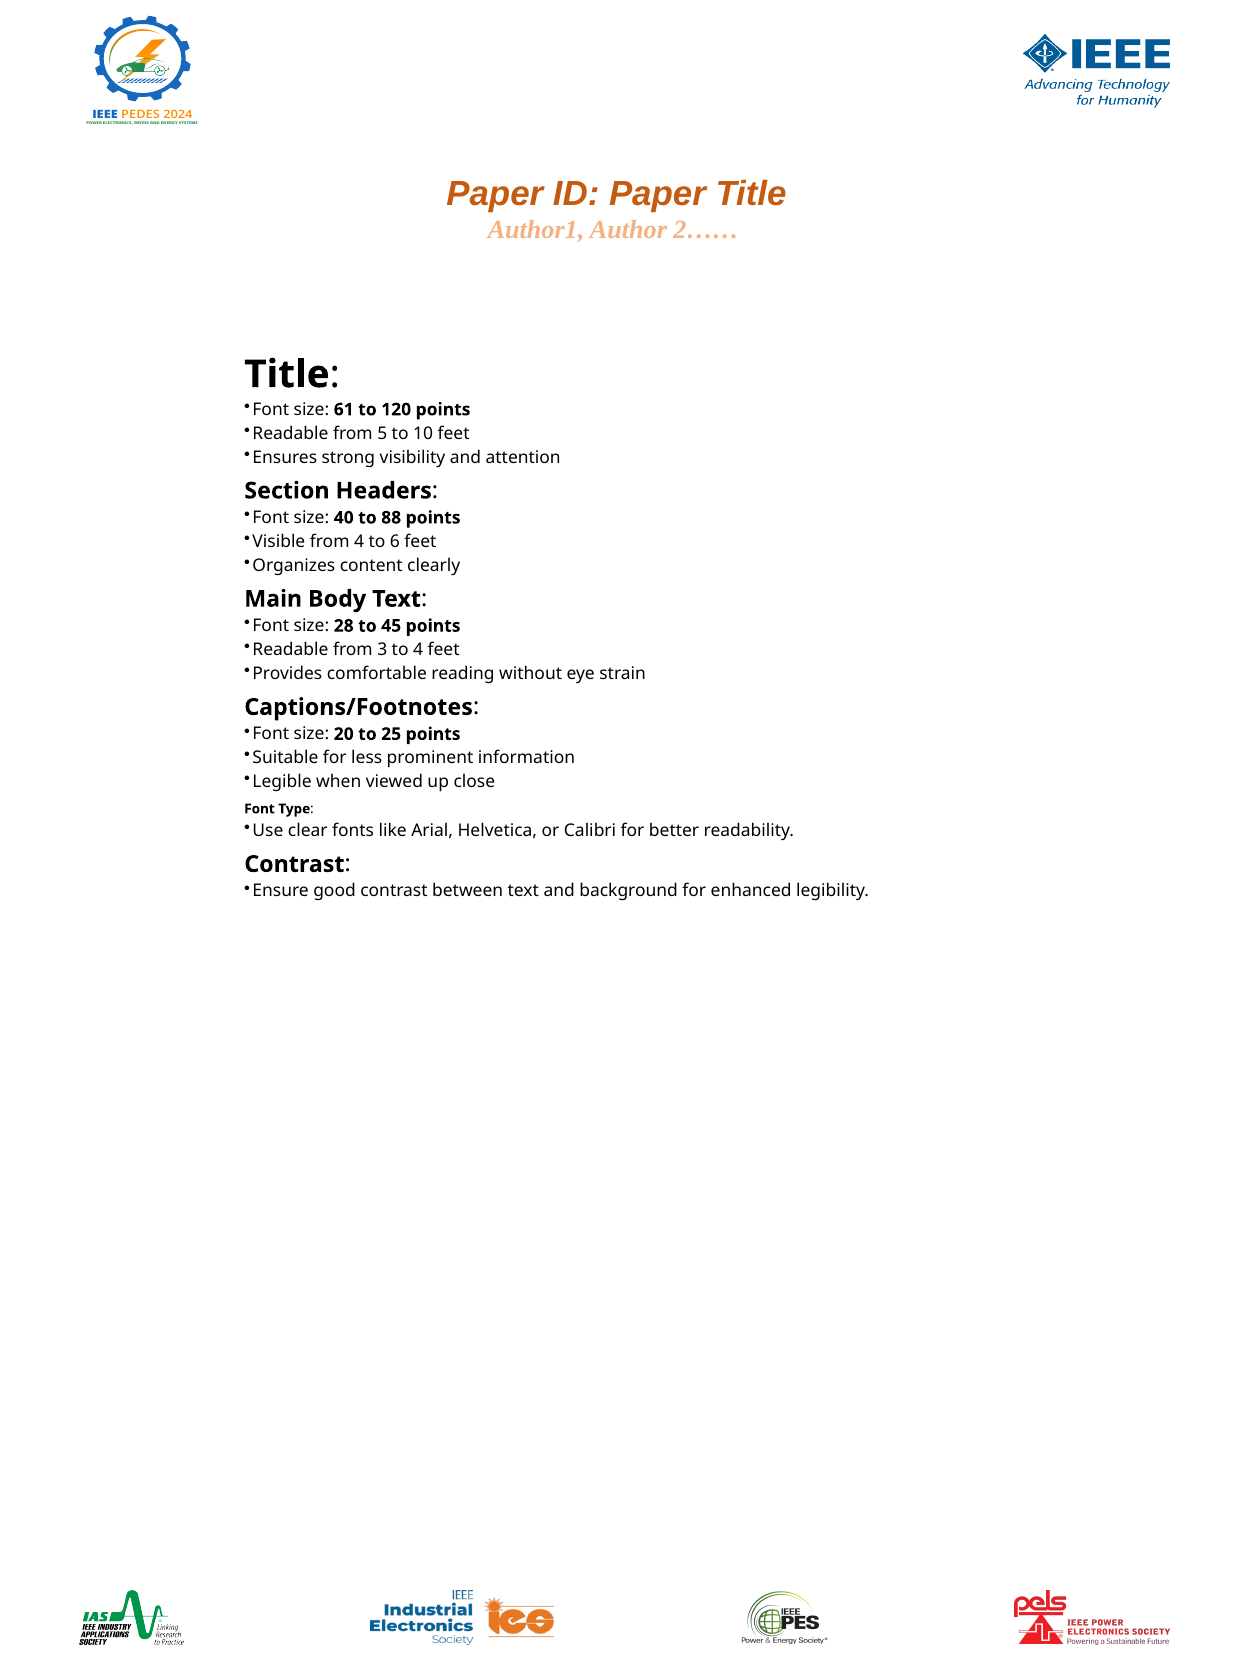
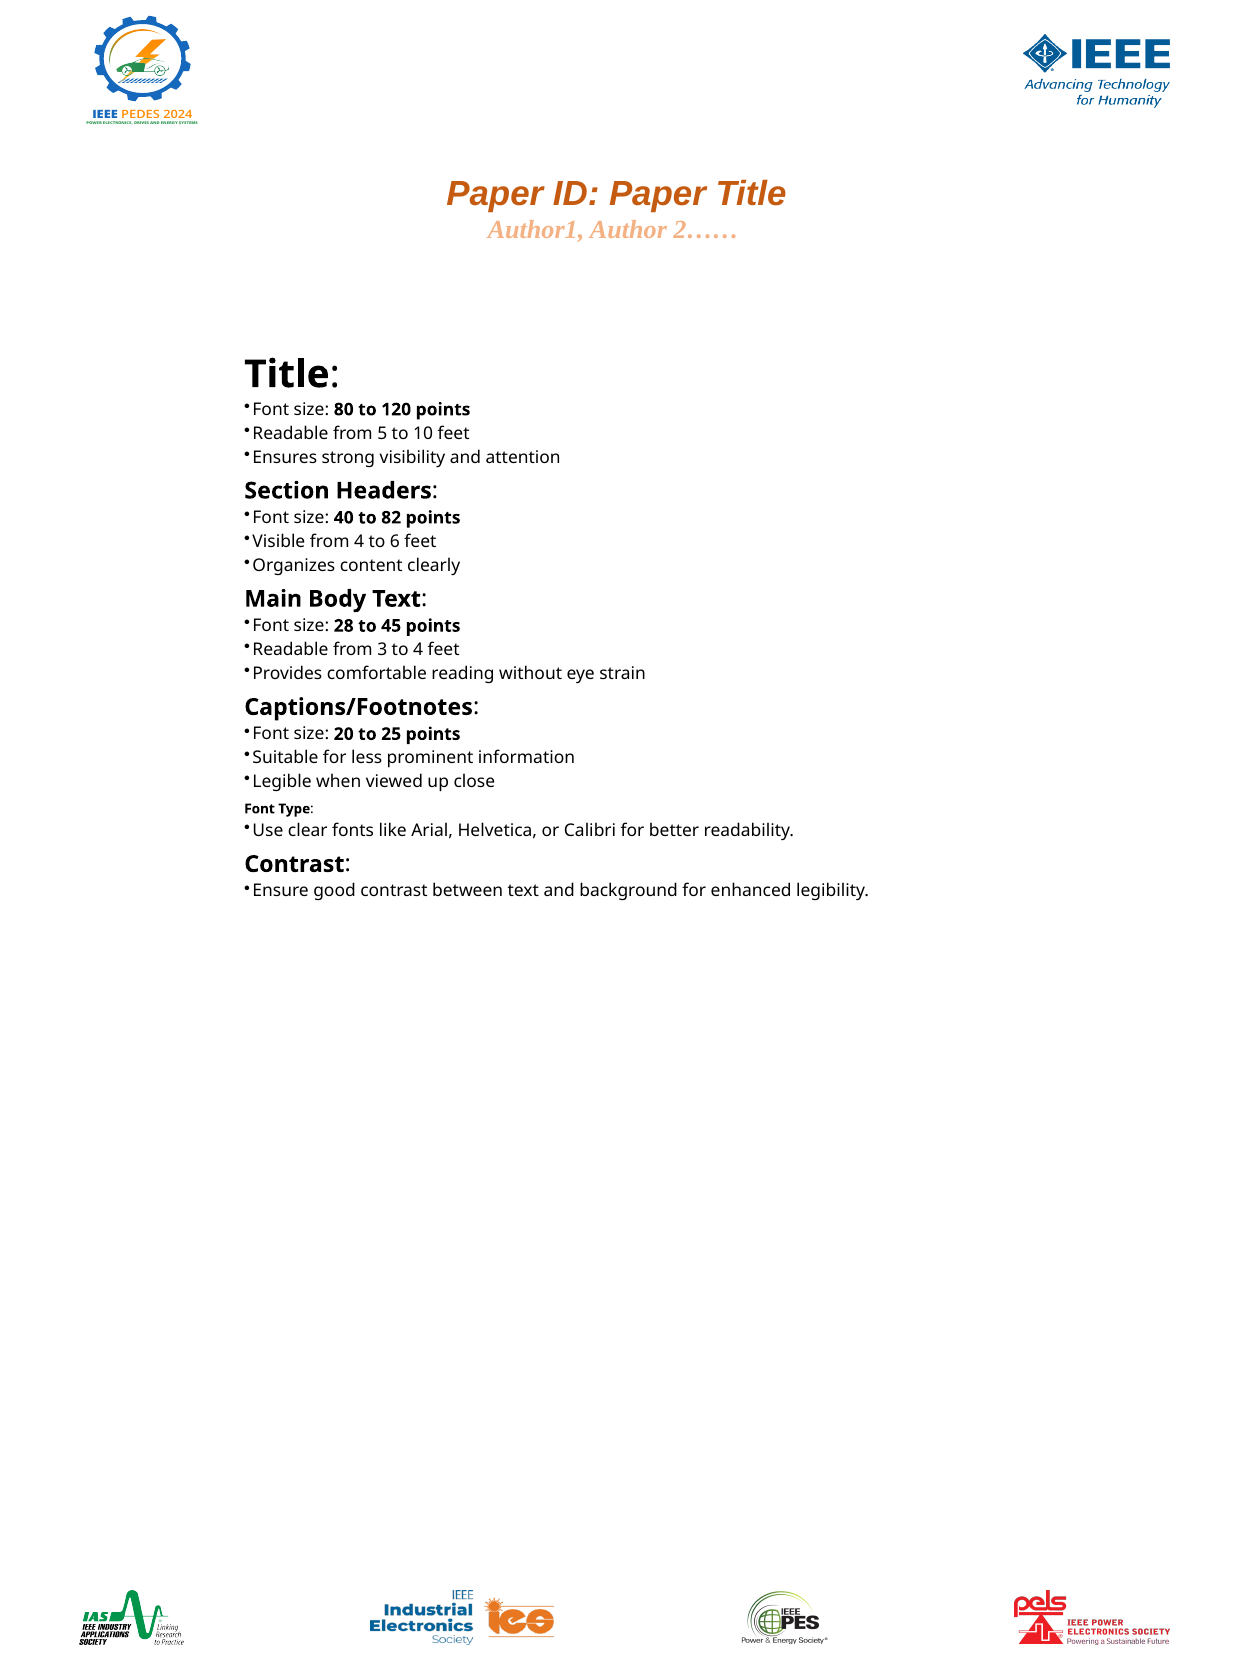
61: 61 -> 80
88: 88 -> 82
